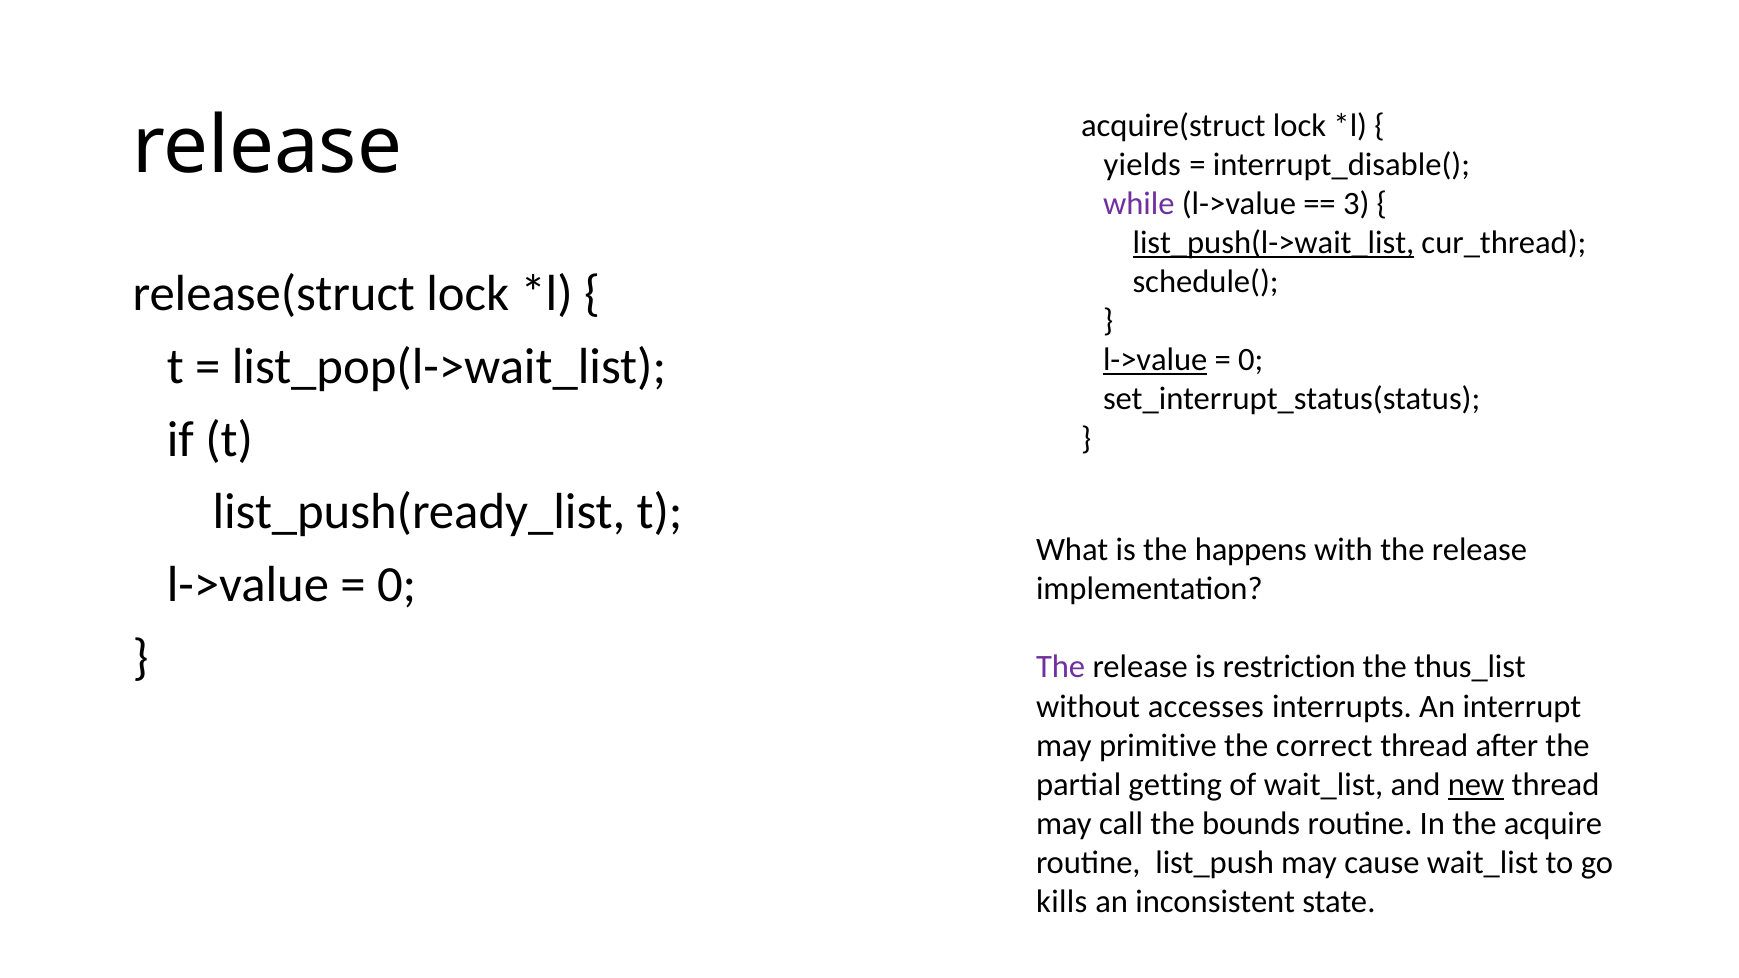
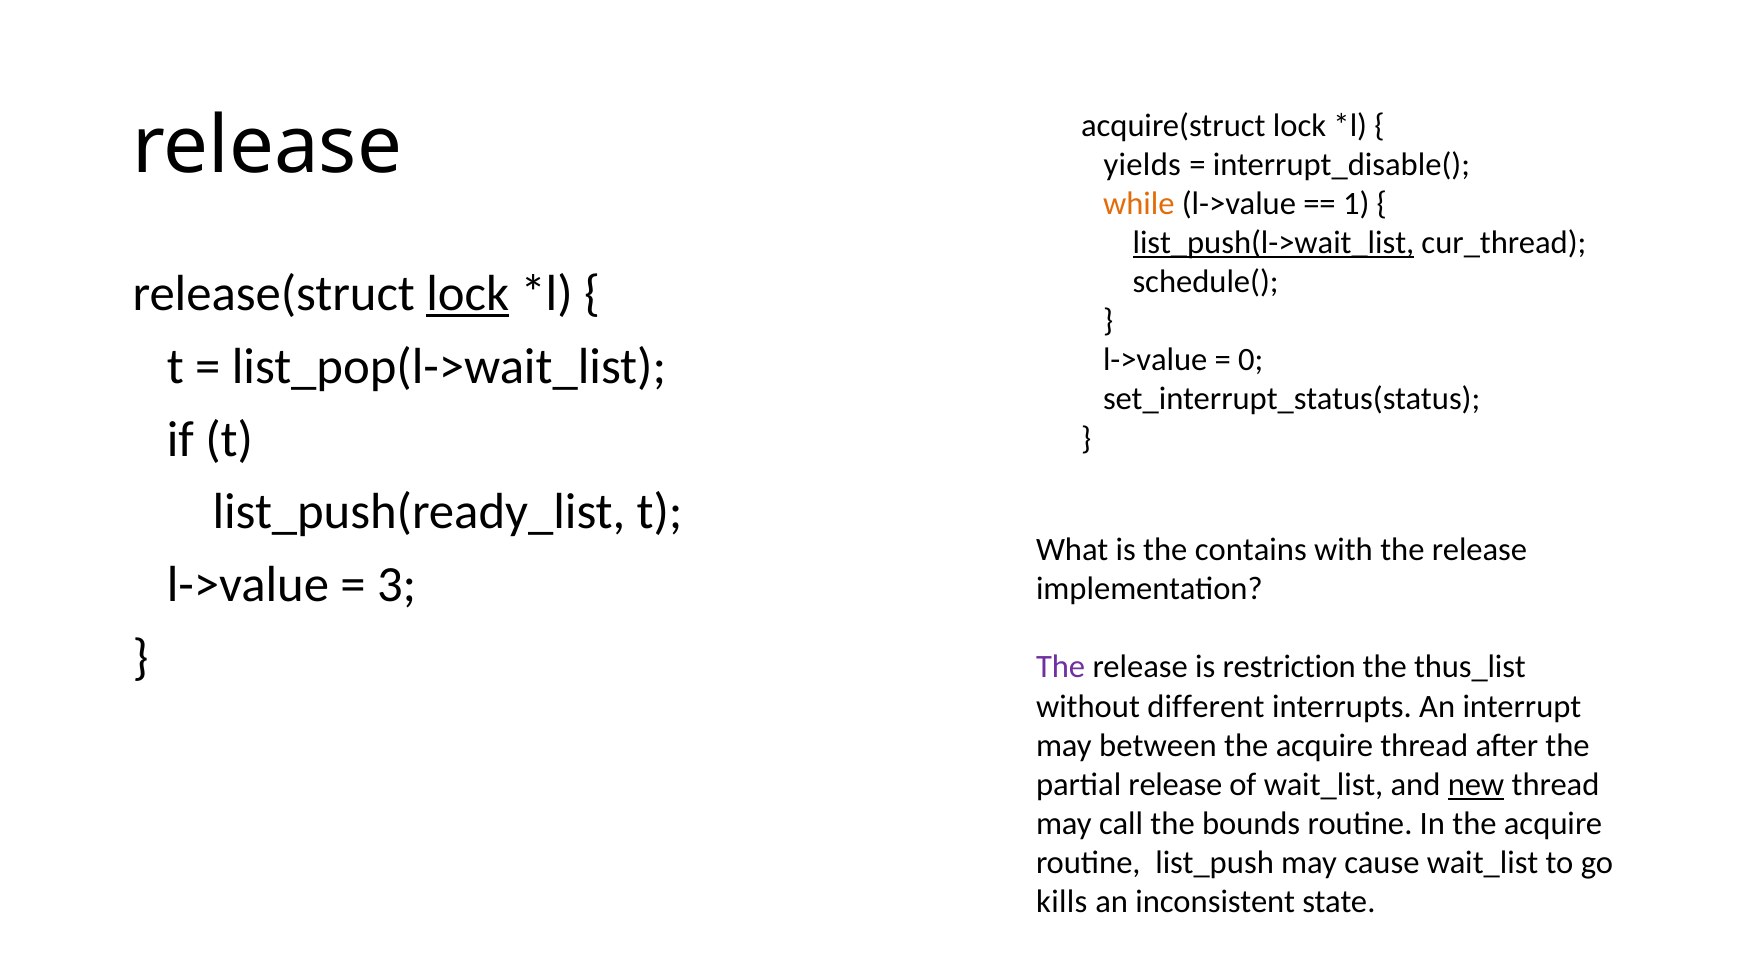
while colour: purple -> orange
3: 3 -> 1
lock at (468, 294) underline: none -> present
l->value at (1155, 360) underline: present -> none
happens: happens -> contains
0 at (397, 585): 0 -> 3
accesses: accesses -> different
primitive: primitive -> between
correct at (1324, 746): correct -> acquire
partial getting: getting -> release
